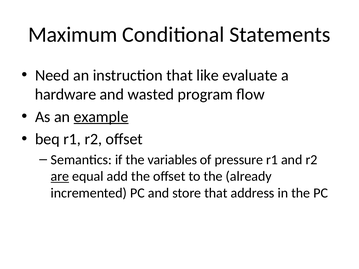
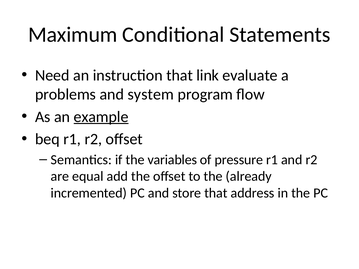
like: like -> link
hardware: hardware -> problems
wasted: wasted -> system
are underline: present -> none
